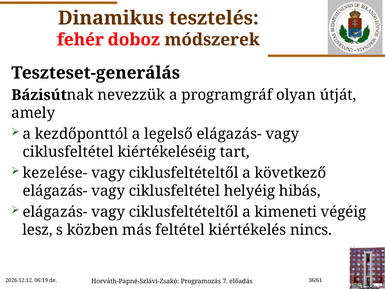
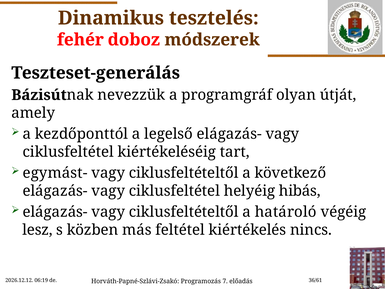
kezelése-: kezelése- -> egymást-
kimeneti: kimeneti -> határoló
